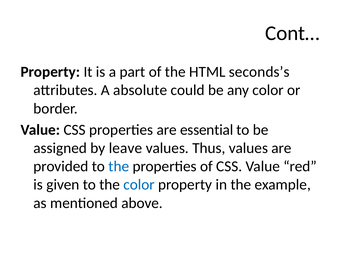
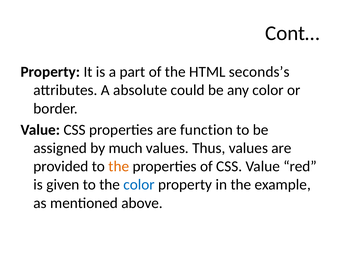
essential: essential -> function
leave: leave -> much
the at (119, 167) colour: blue -> orange
